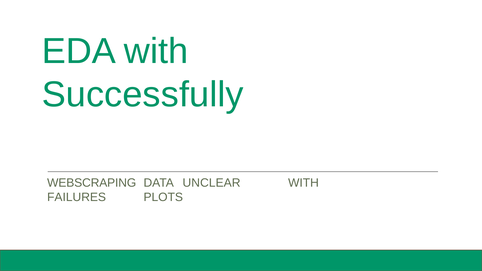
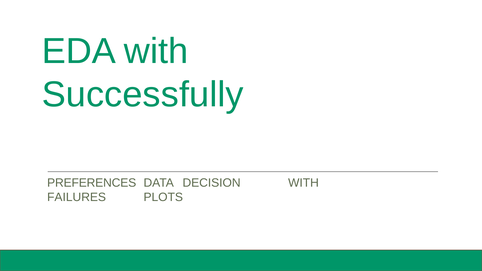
WEBSCRAPING: WEBSCRAPING -> PREFERENCES
UNCLEAR: UNCLEAR -> DECISION
